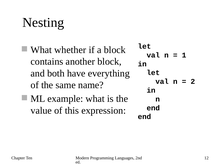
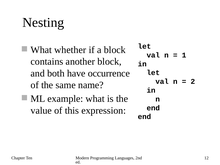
everything: everything -> occurrence
